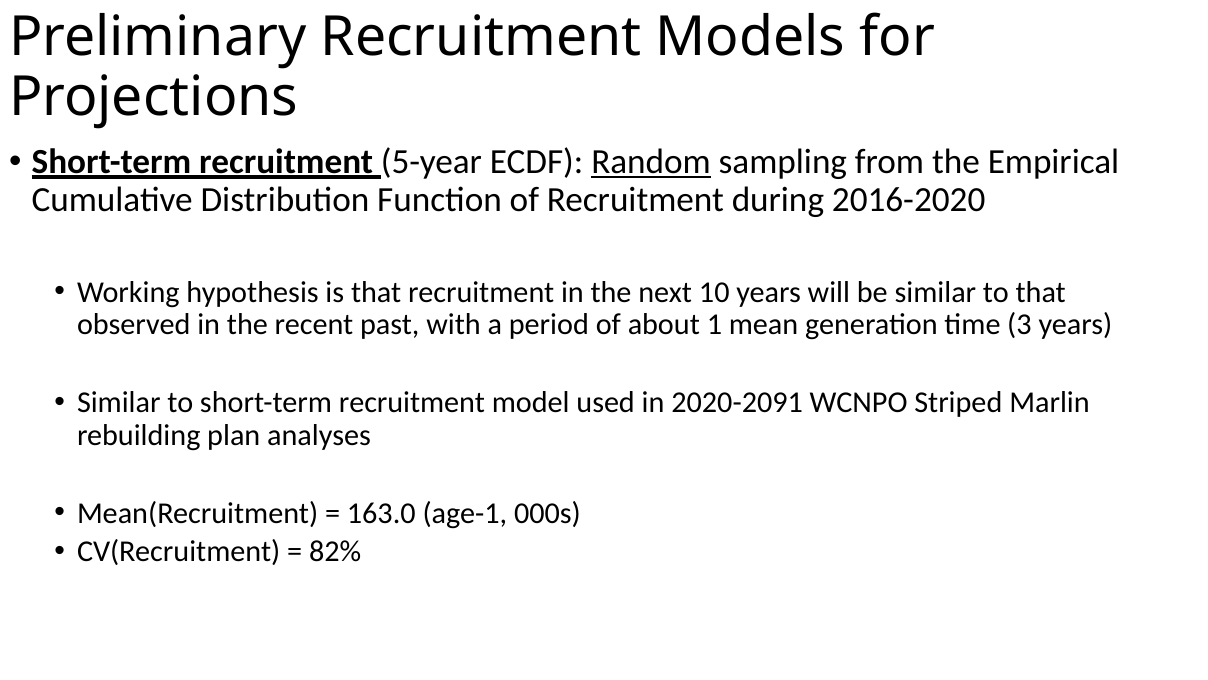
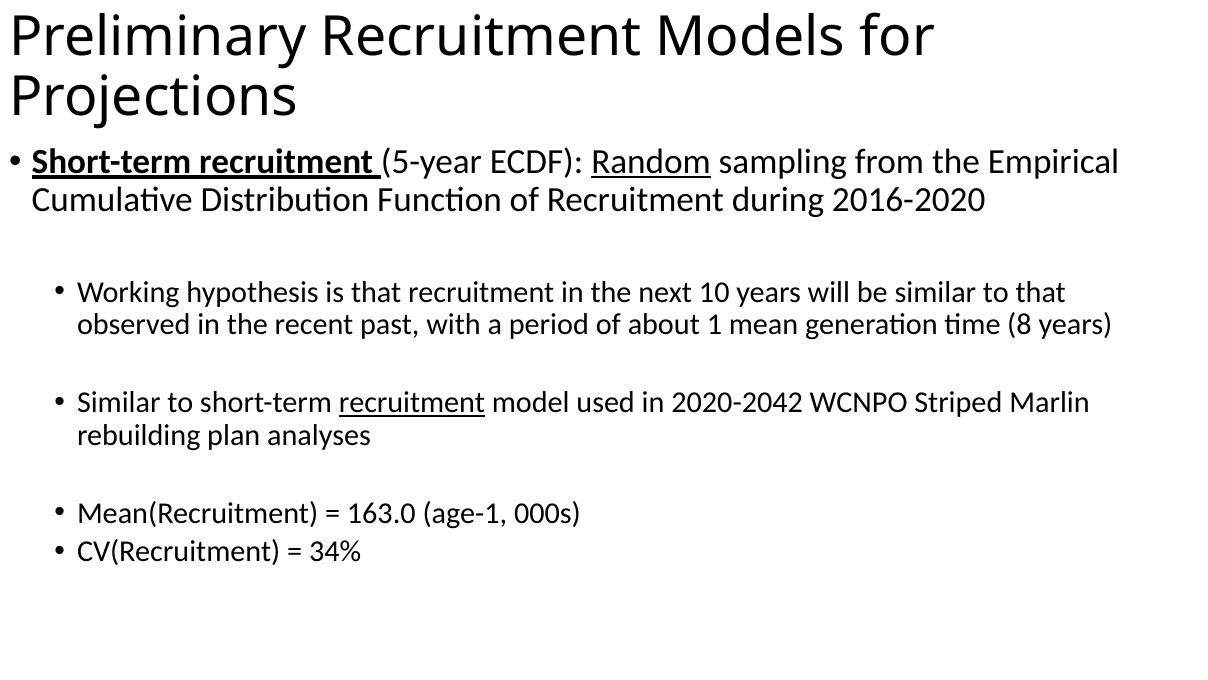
3: 3 -> 8
recruitment at (412, 402) underline: none -> present
2020-2091: 2020-2091 -> 2020-2042
82%: 82% -> 34%
